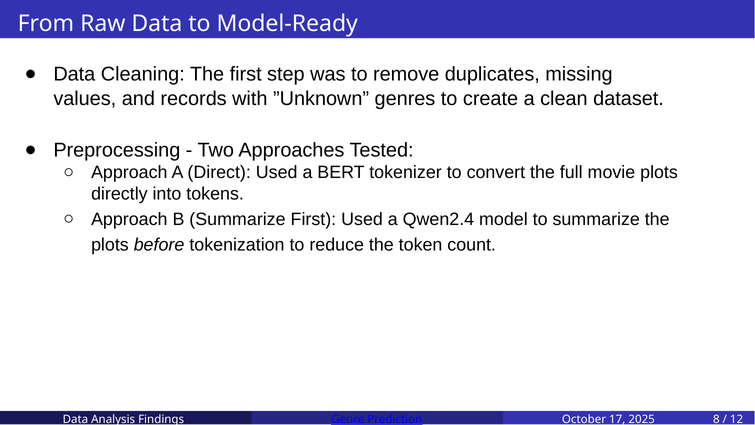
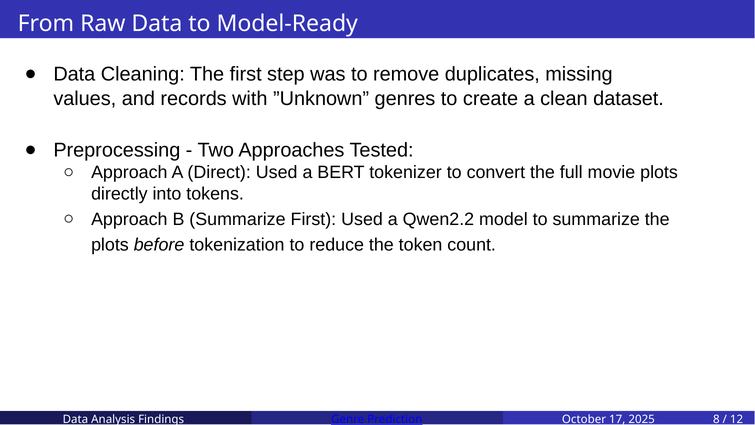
Qwen2.4: Qwen2.4 -> Qwen2.2
